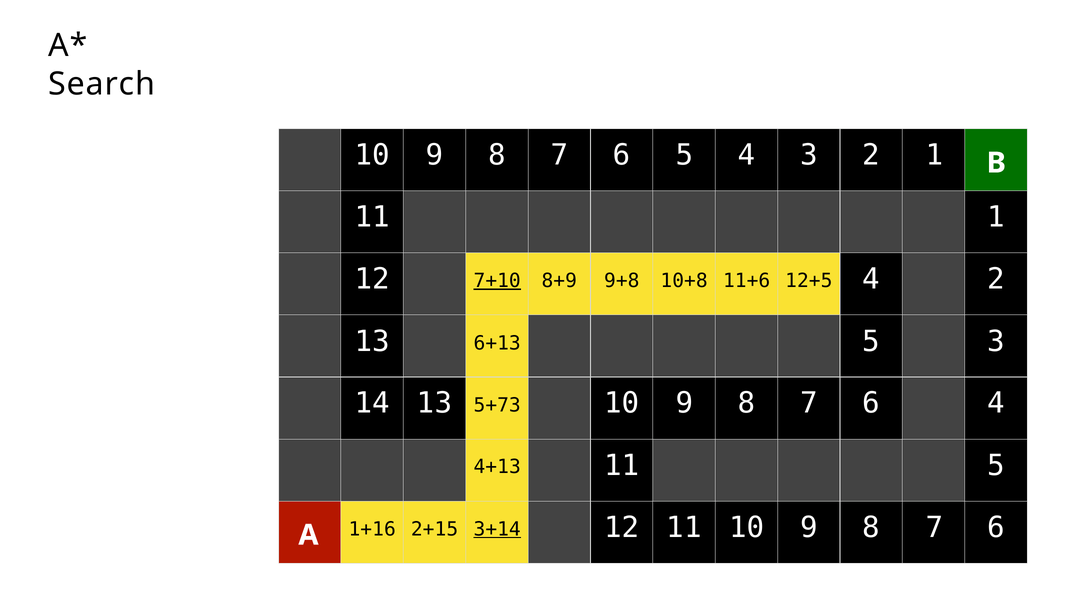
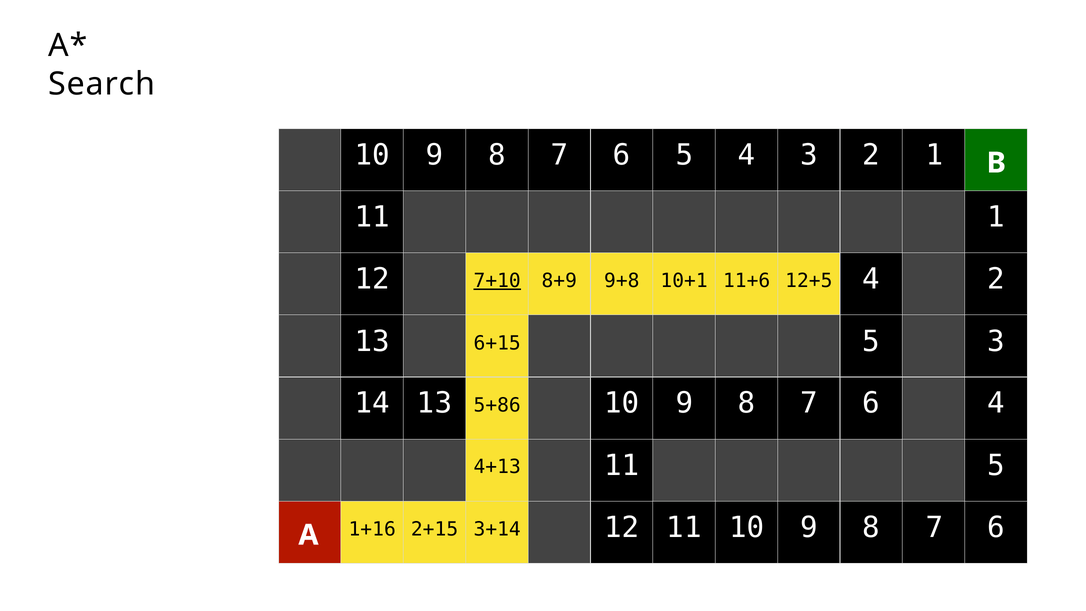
10+8: 10+8 -> 10+1
6+13: 6+13 -> 6+15
5+73: 5+73 -> 5+86
3+14 underline: present -> none
